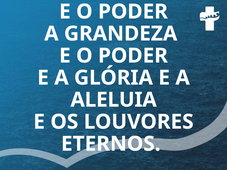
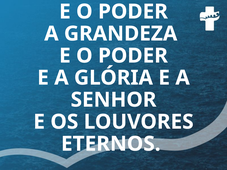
ALELUIA: ALELUIA -> SENHOR
